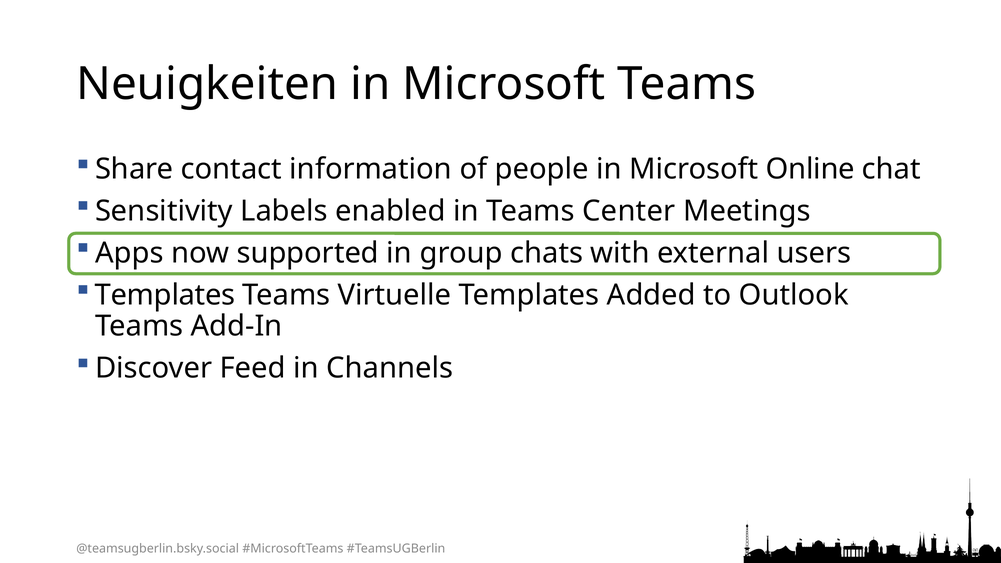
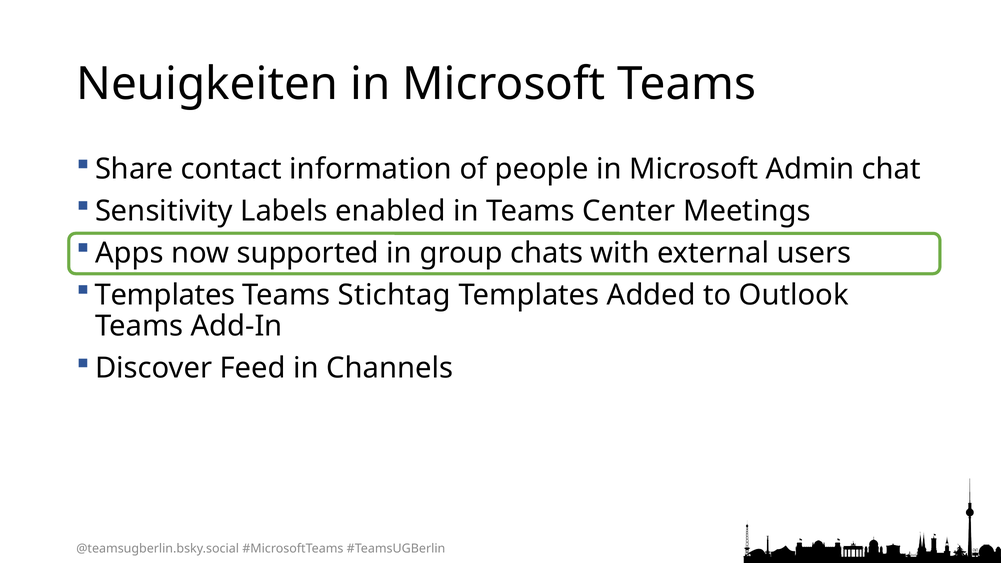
Online: Online -> Admin
Virtuelle: Virtuelle -> Stichtag
